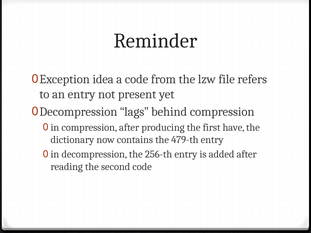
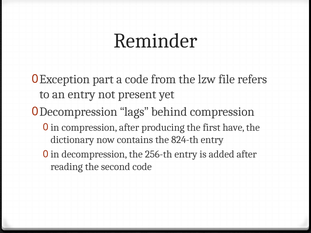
idea: idea -> part
479-th: 479-th -> 824-th
